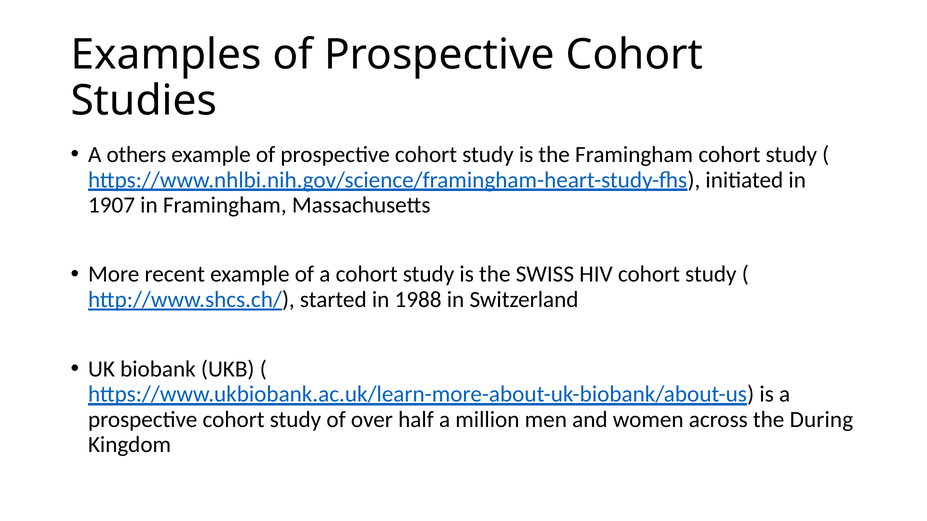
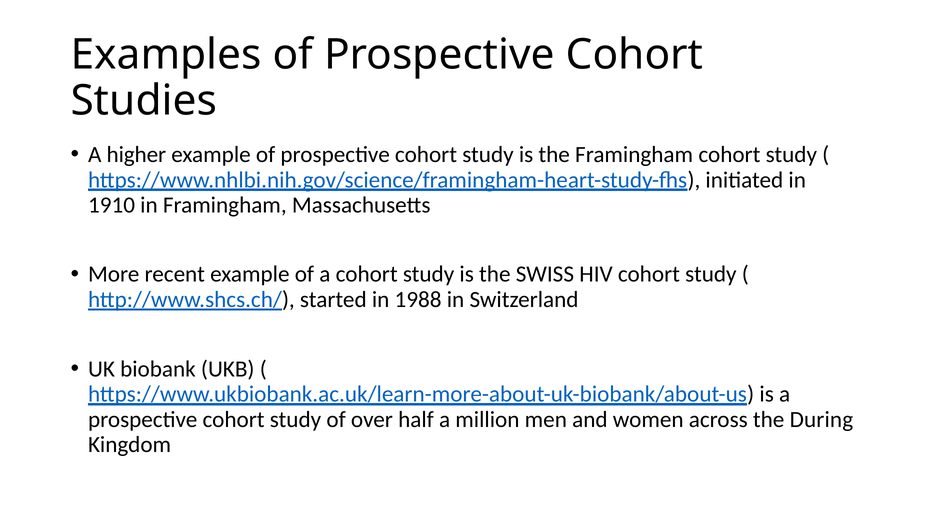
others: others -> higher
1907: 1907 -> 1910
